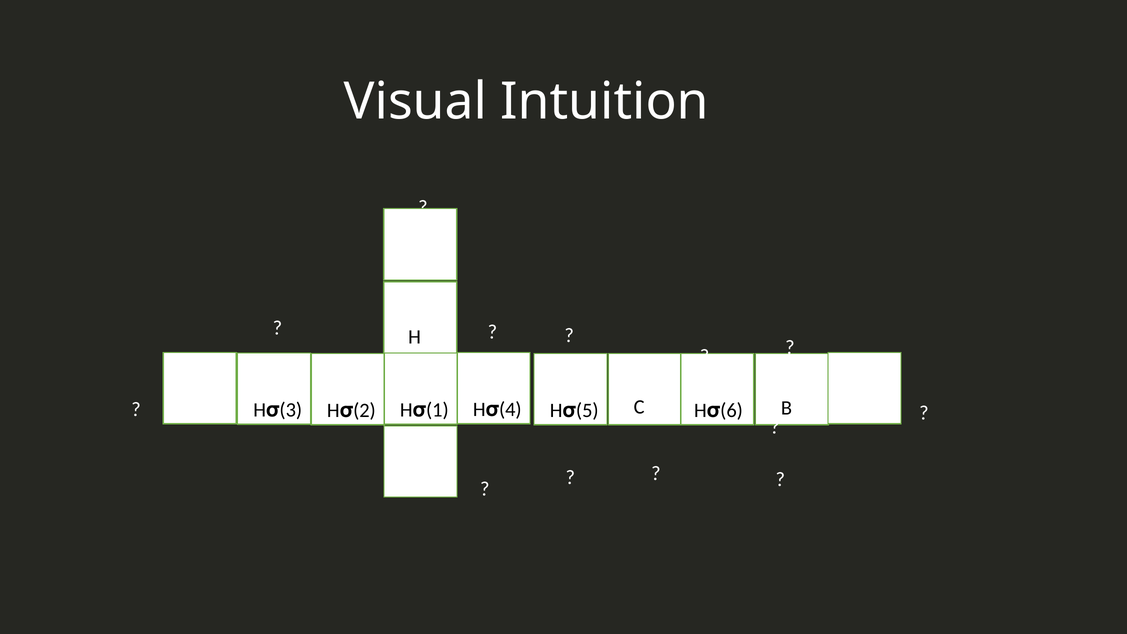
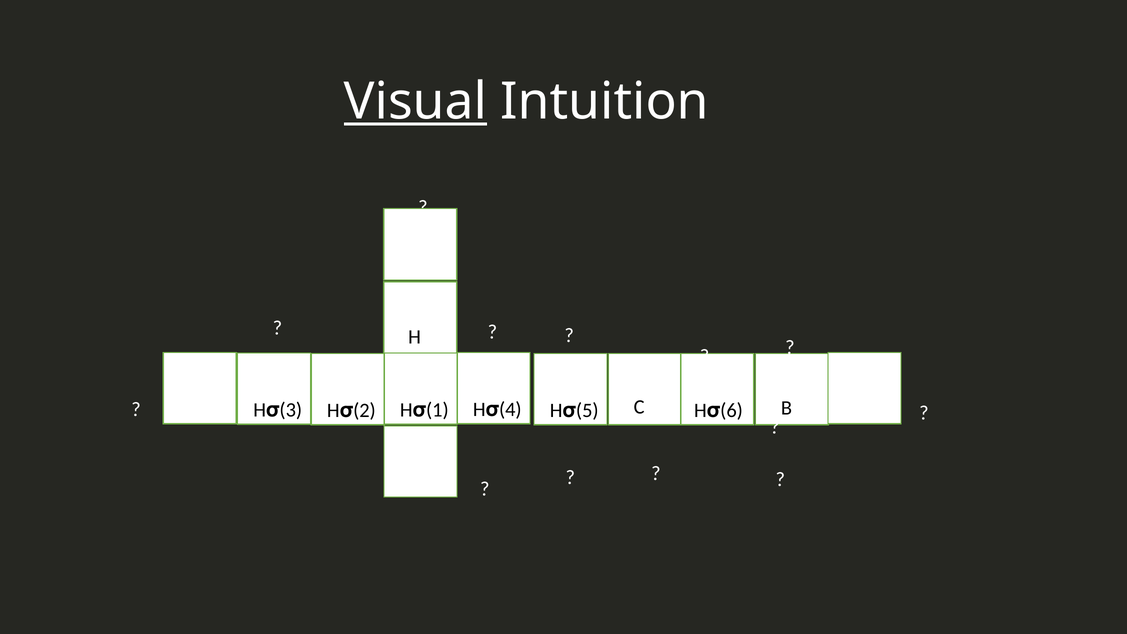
Visual underline: none -> present
